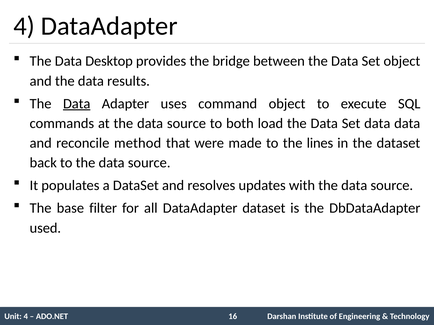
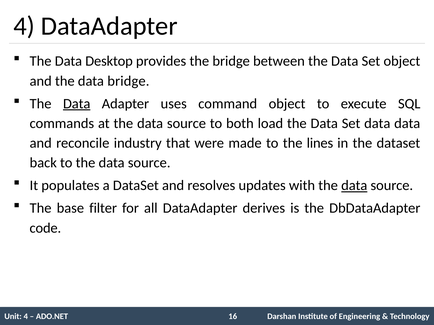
data results: results -> bridge
method: method -> industry
data at (354, 186) underline: none -> present
DataAdapter dataset: dataset -> derives
used: used -> code
